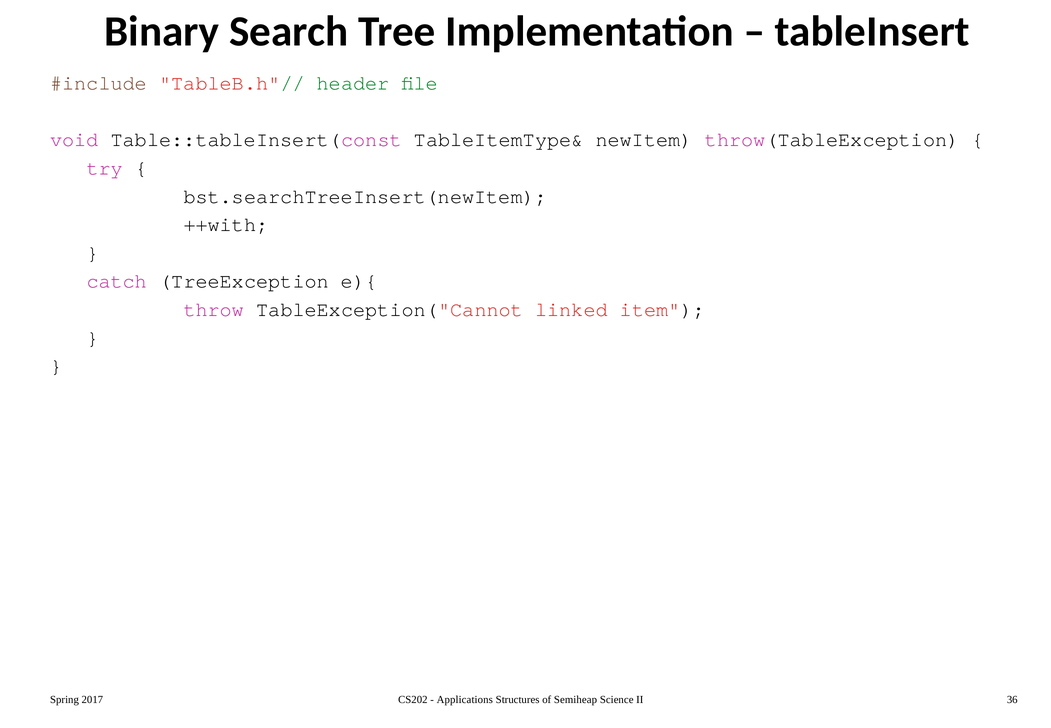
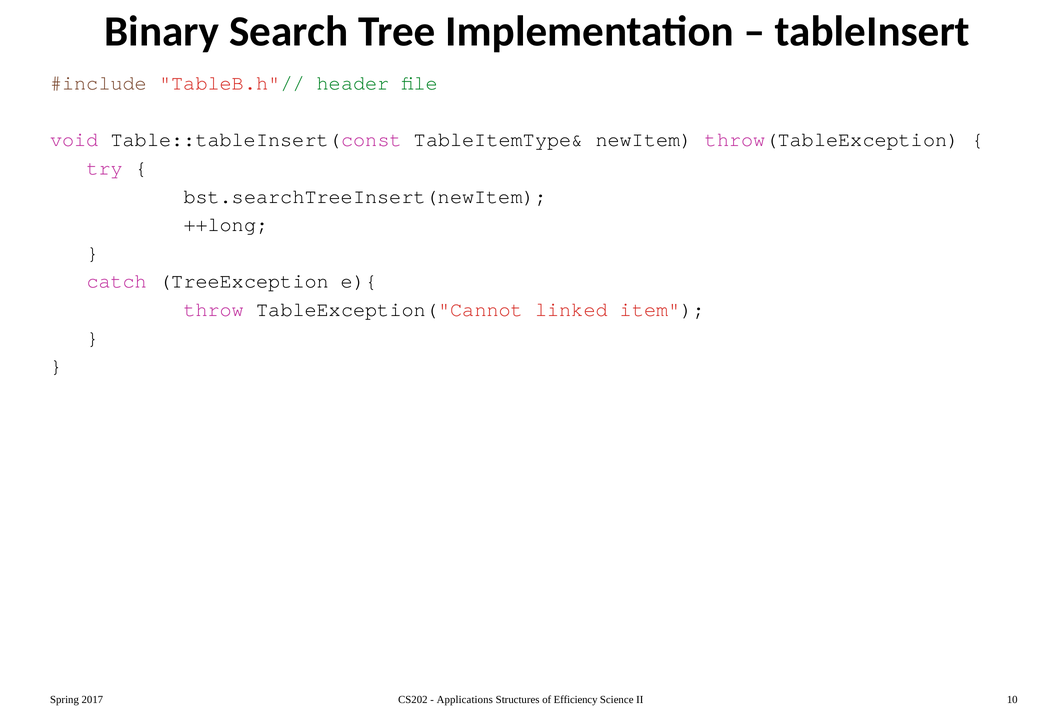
++with: ++with -> ++long
Semiheap: Semiheap -> Efficiency
36: 36 -> 10
